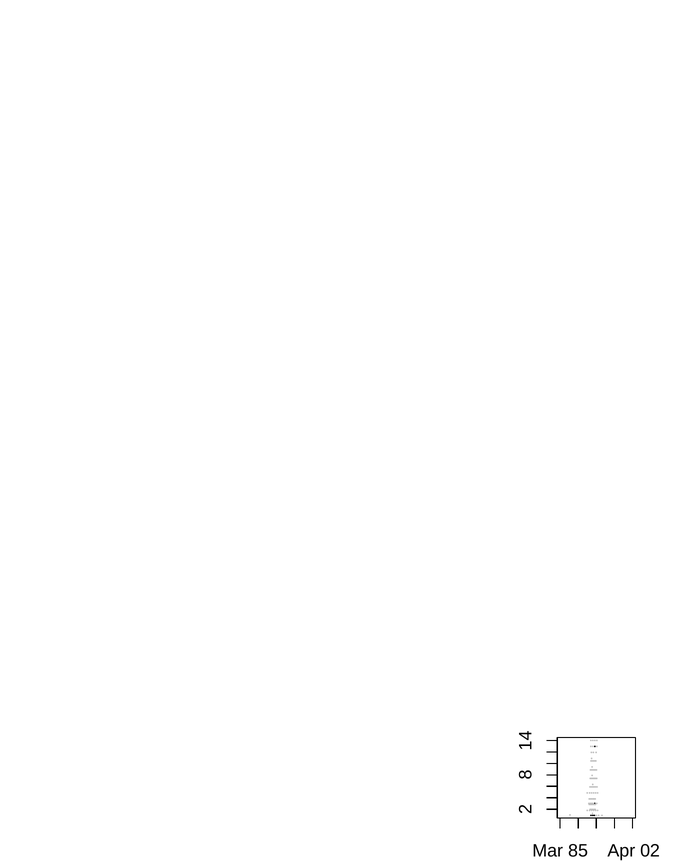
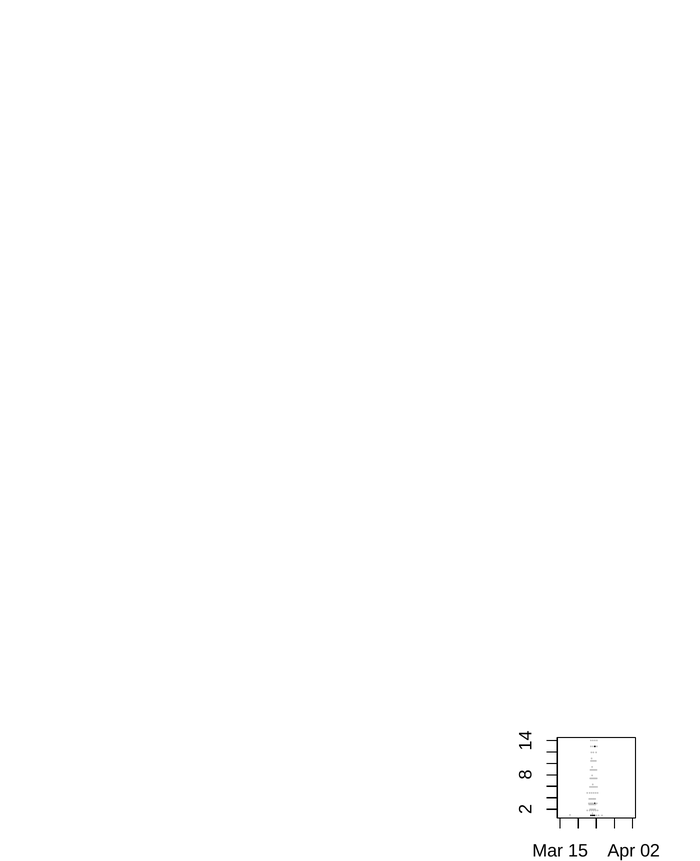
85: 85 -> 15
